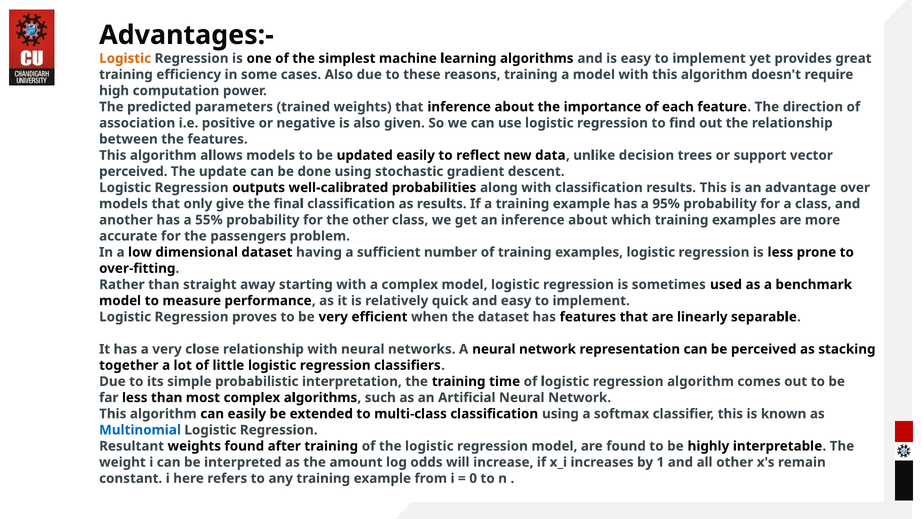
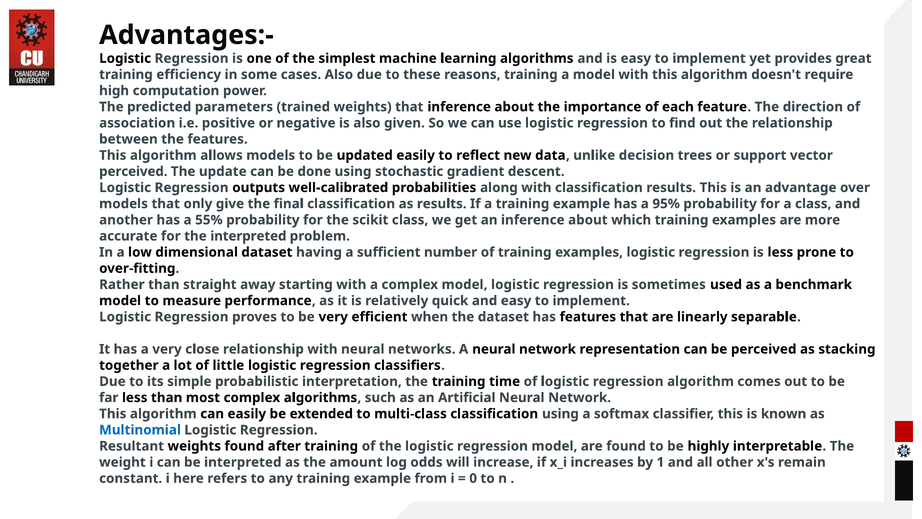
Logistic at (125, 58) colour: orange -> black
the other: other -> scikit
the passengers: passengers -> interpreted
